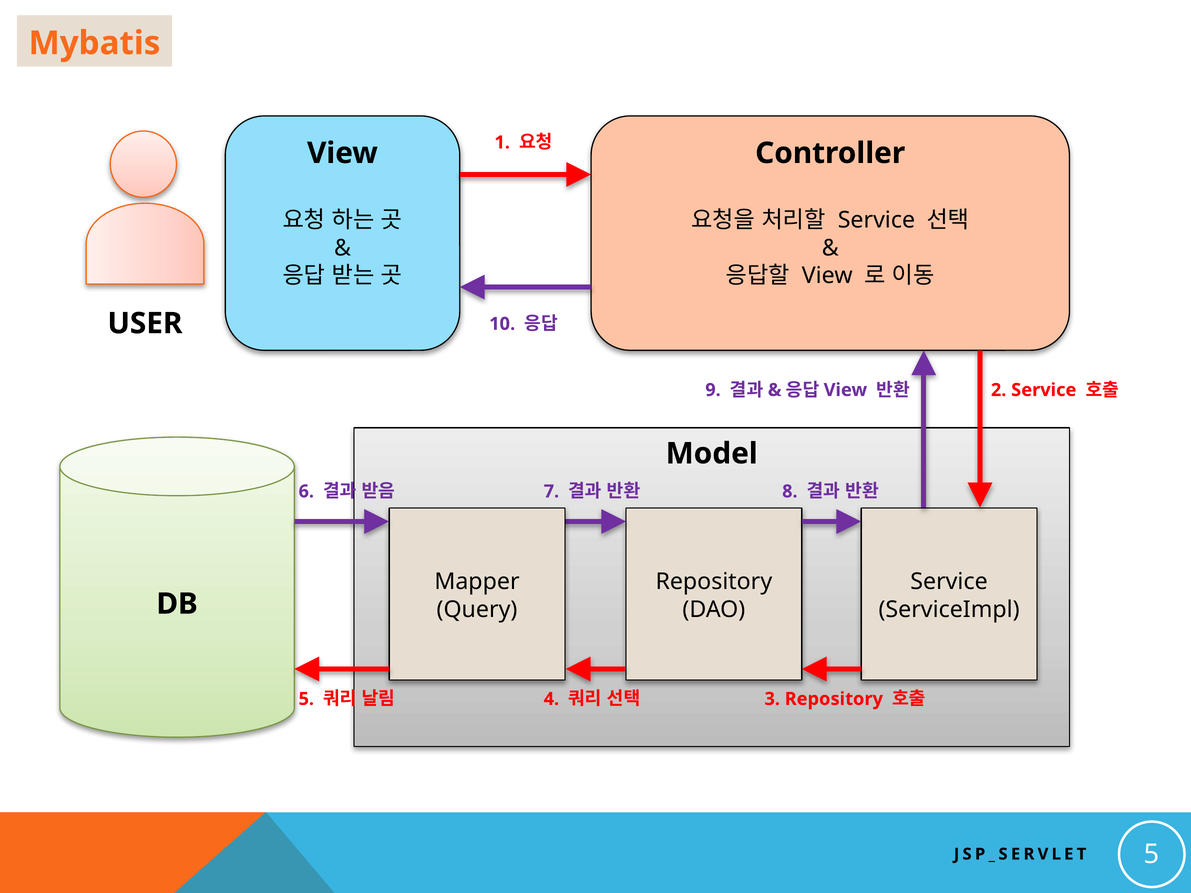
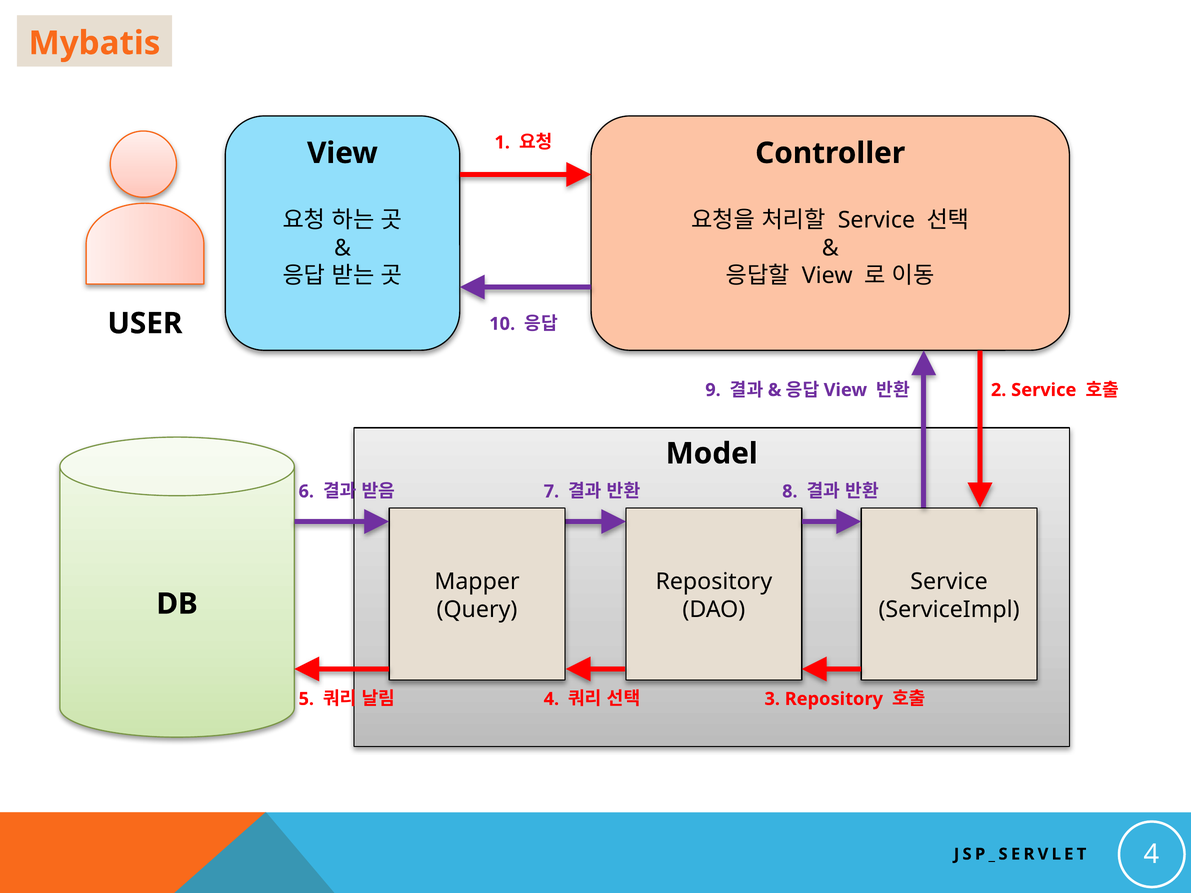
JSP_SERVLET 5: 5 -> 4
